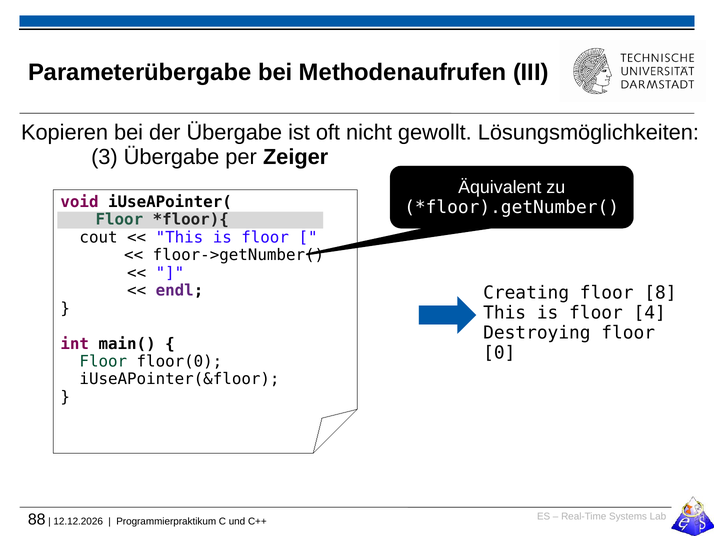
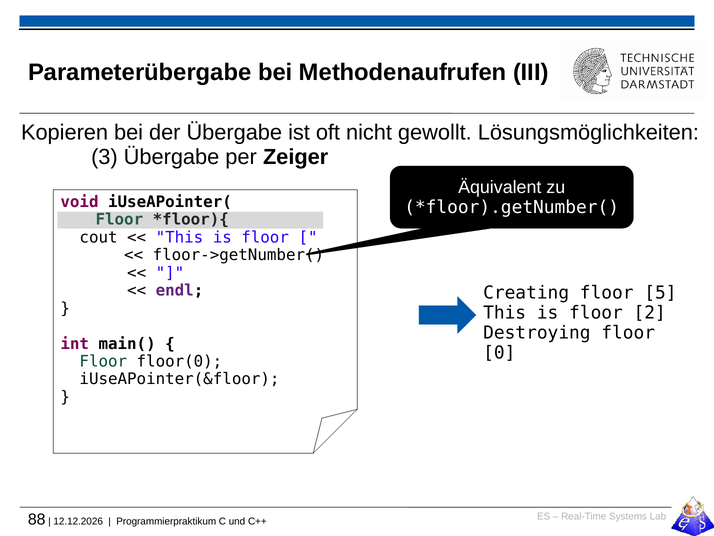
8: 8 -> 5
4: 4 -> 2
